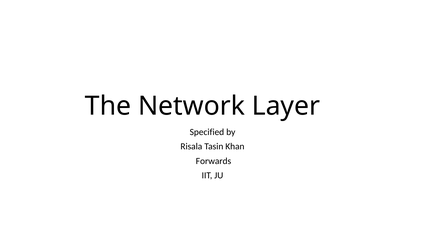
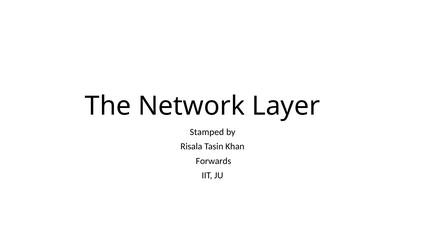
Specified: Specified -> Stamped
